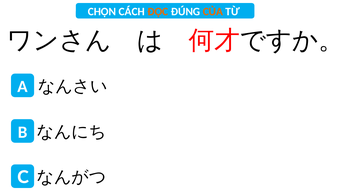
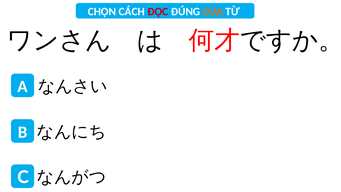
ĐỌC colour: orange -> red
